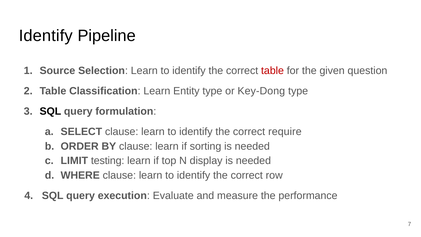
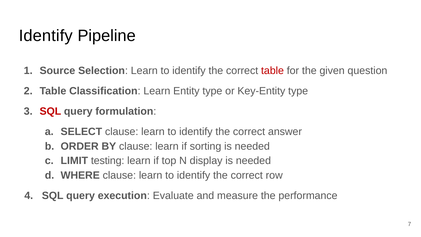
Key-Dong: Key-Dong -> Key-Entity
SQL at (50, 111) colour: black -> red
require: require -> answer
